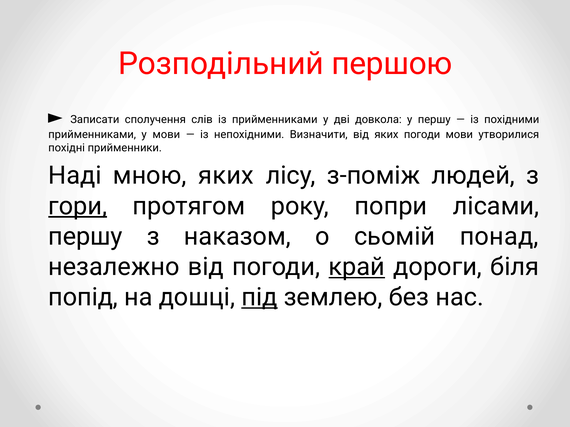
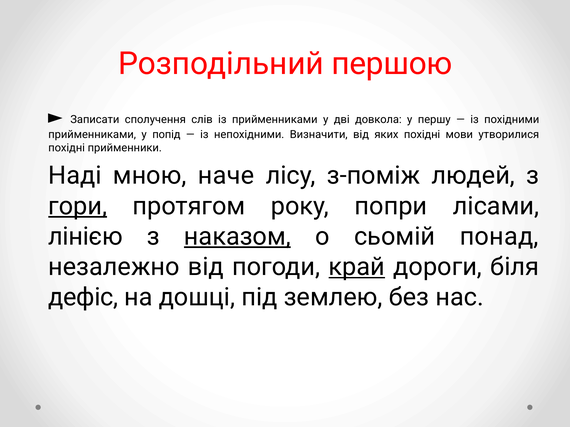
у мови: мови -> попід
яких погоди: погоди -> похідні
мною яких: яких -> наче
першу at (85, 237): першу -> лінією
наказом underline: none -> present
попід: попід -> дефіс
під underline: present -> none
